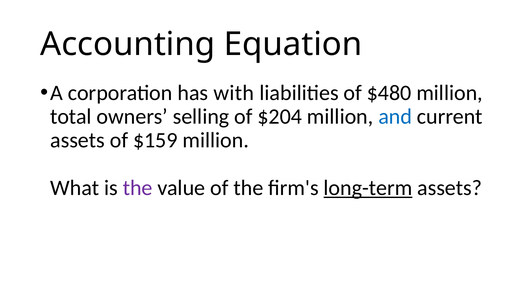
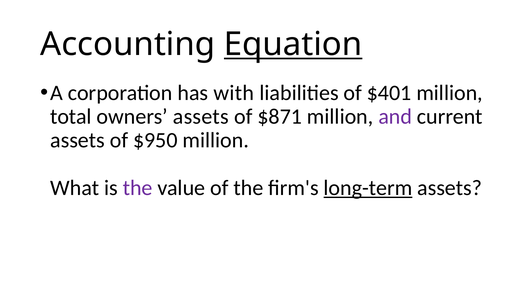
Equation underline: none -> present
$480: $480 -> $401
owners selling: selling -> assets
$204: $204 -> $871
and colour: blue -> purple
$159: $159 -> $950
